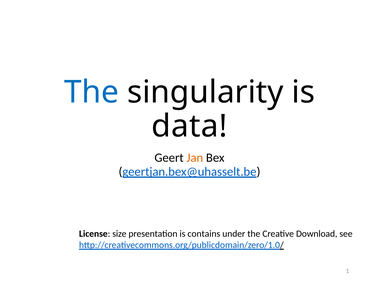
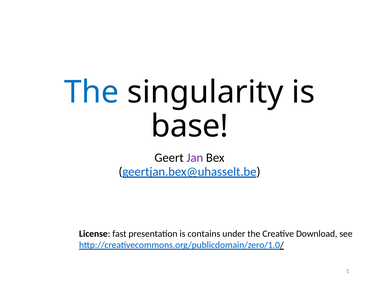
data: data -> base
Jan colour: orange -> purple
size: size -> fast
